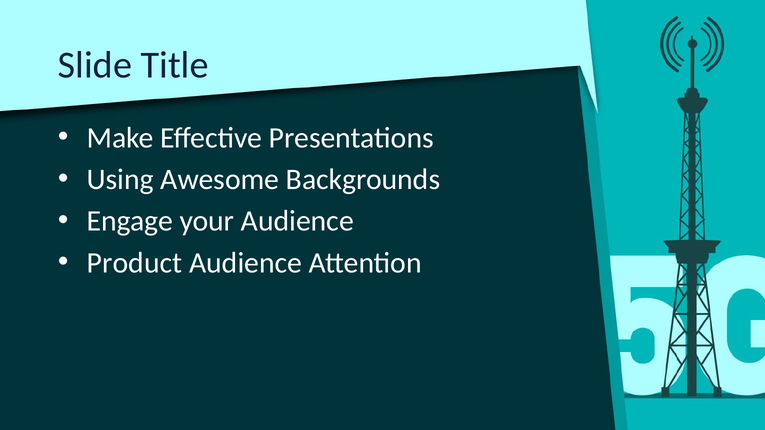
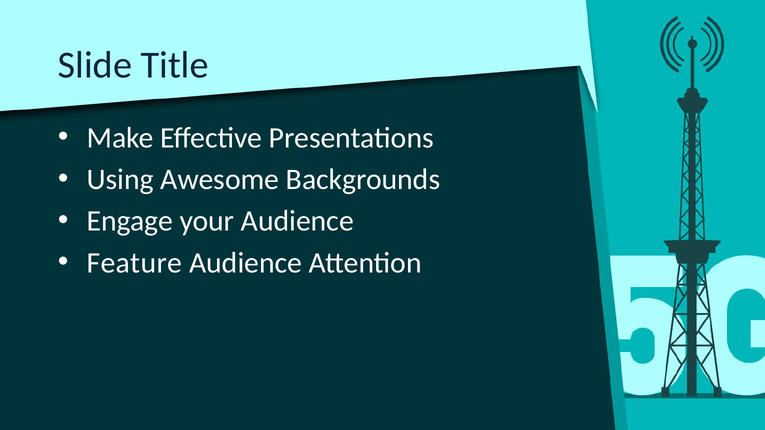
Product: Product -> Feature
